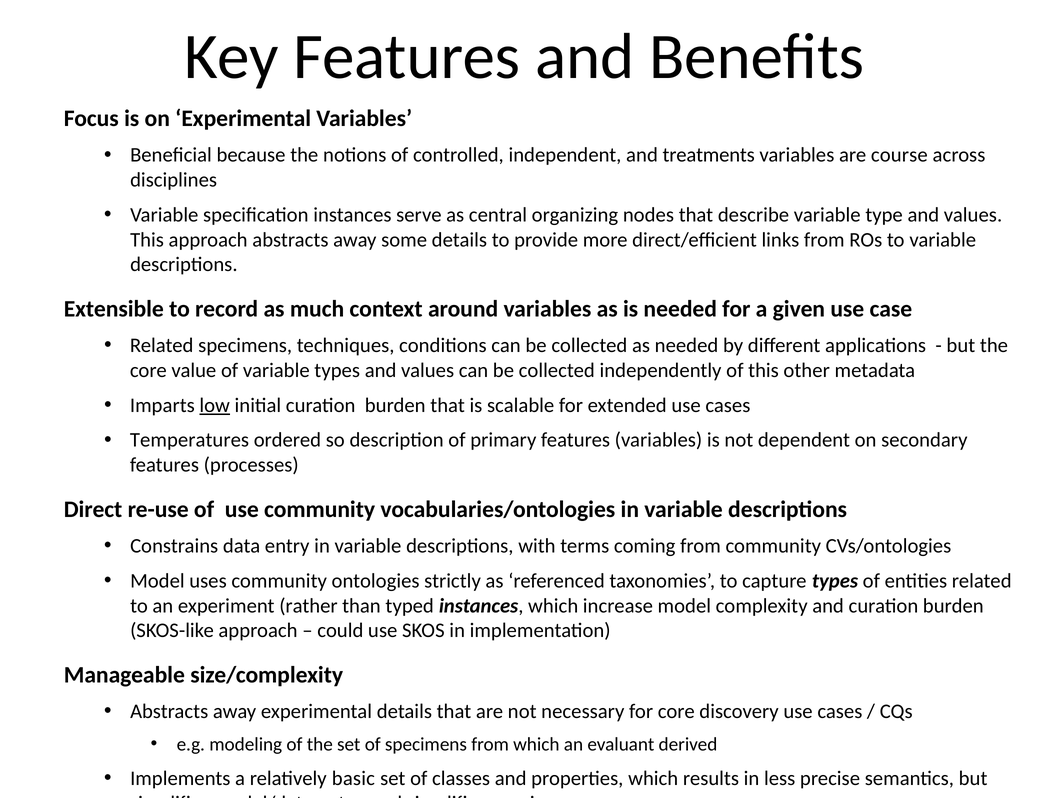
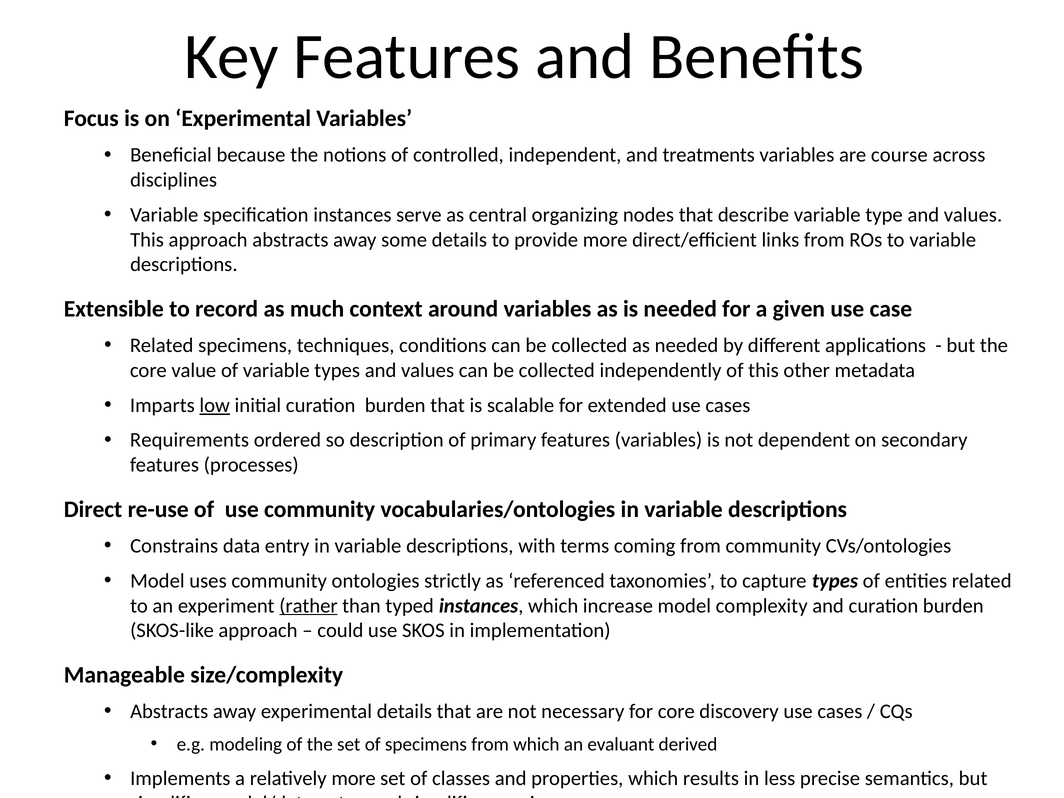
Temperatures: Temperatures -> Requirements
rather underline: none -> present
relatively basic: basic -> more
